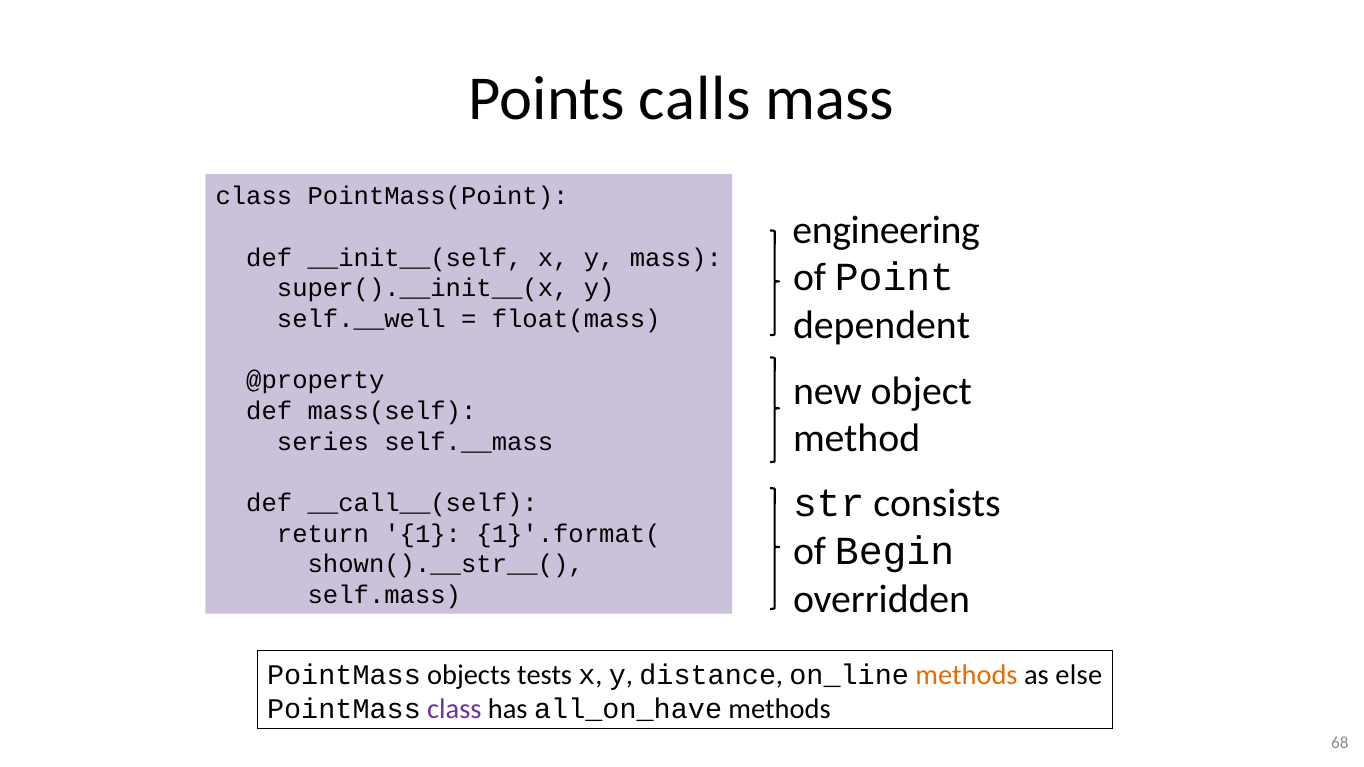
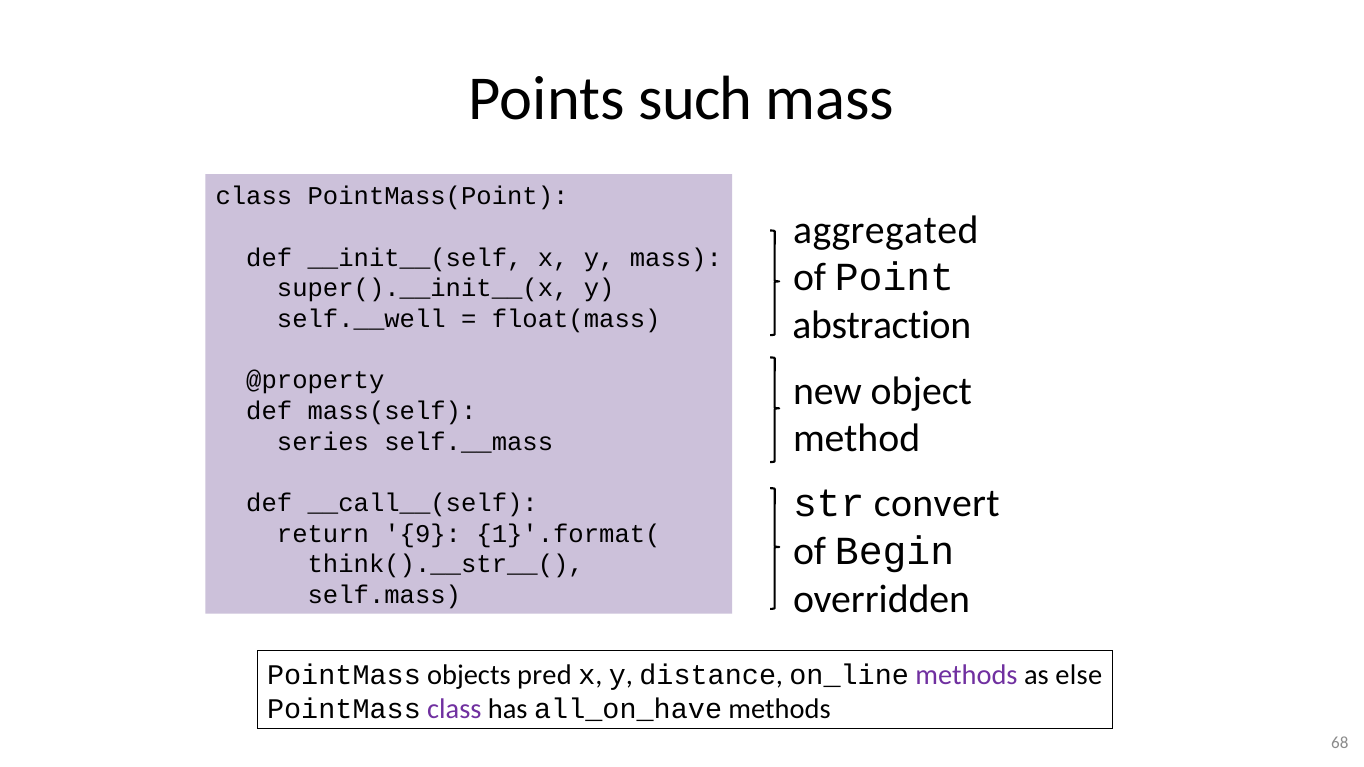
calls: calls -> such
engineering: engineering -> aggregated
dependent: dependent -> abstraction
consists: consists -> convert
1: 1 -> 9
shown().__str__(: shown().__str__( -> think().__str__(
tests: tests -> pred
methods at (966, 675) colour: orange -> purple
